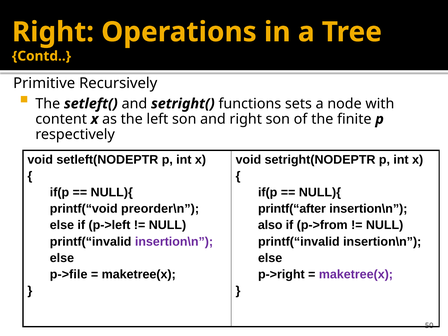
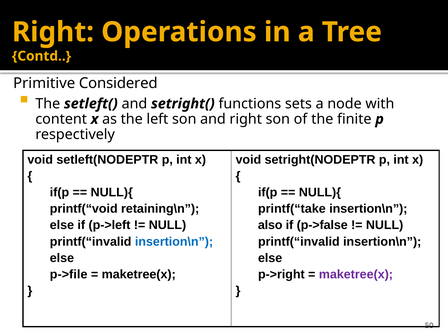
Recursively: Recursively -> Considered
preorder\n: preorder\n -> retaining\n
printf(“after: printf(“after -> printf(“take
p->from: p->from -> p->false
insertion\n at (174, 242) colour: purple -> blue
